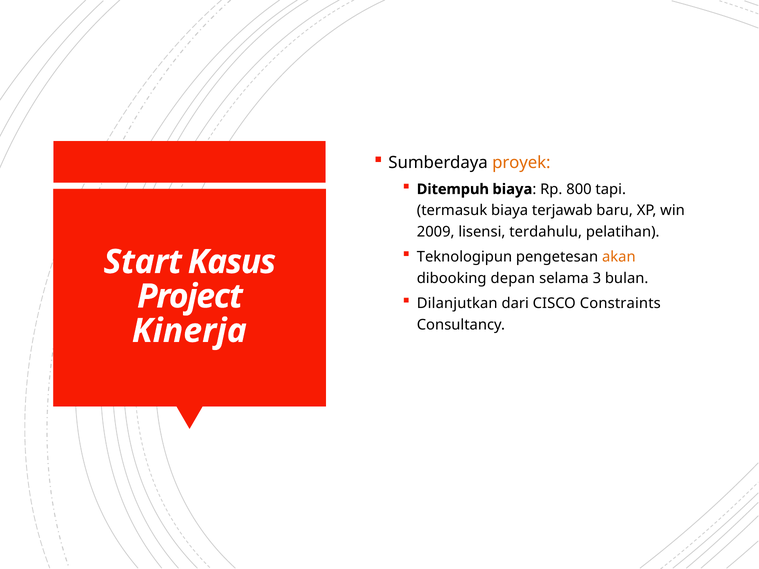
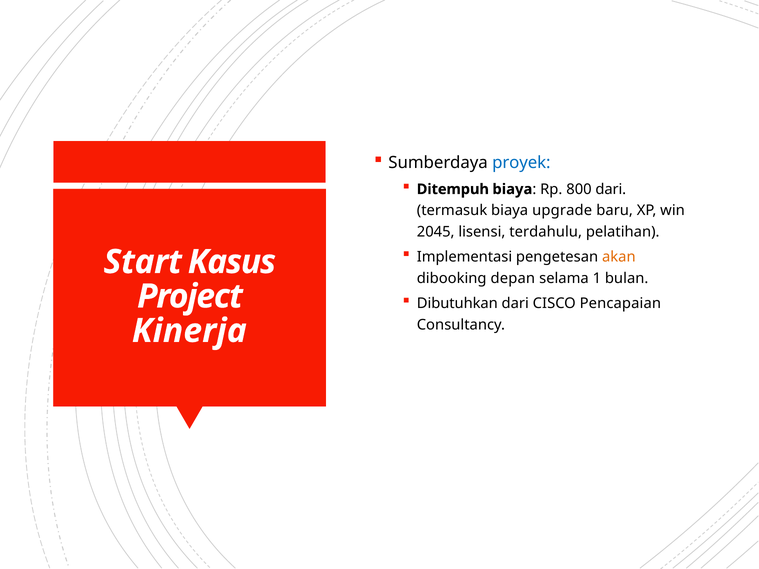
proyek colour: orange -> blue
800 tapi: tapi -> dari
terjawab: terjawab -> upgrade
2009: 2009 -> 2045
Teknologipun: Teknologipun -> Implementasi
3: 3 -> 1
Dilanjutkan: Dilanjutkan -> Dibutuhkan
Constraints: Constraints -> Pencapaian
